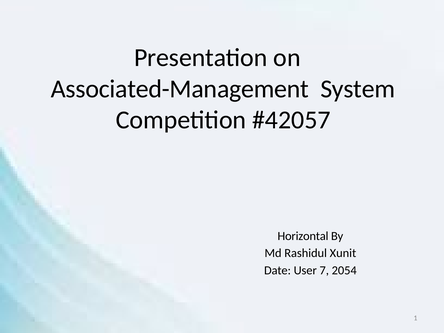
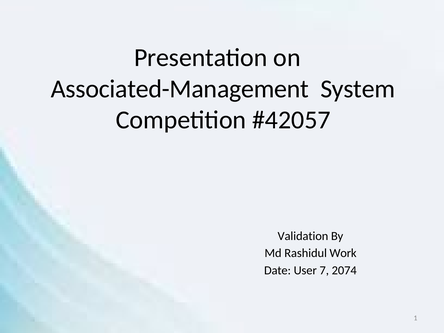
Horizontal: Horizontal -> Validation
Xunit: Xunit -> Work
2054: 2054 -> 2074
